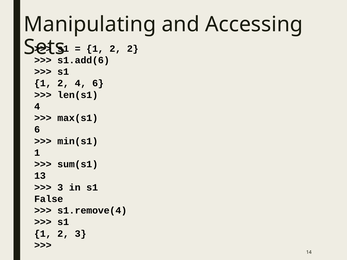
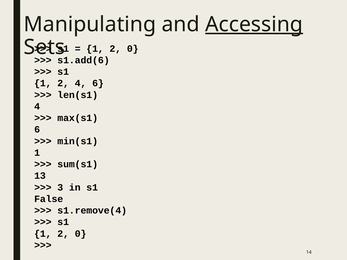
Accessing underline: none -> present
2 at (133, 49): 2 -> 0
3 at (81, 234): 3 -> 0
